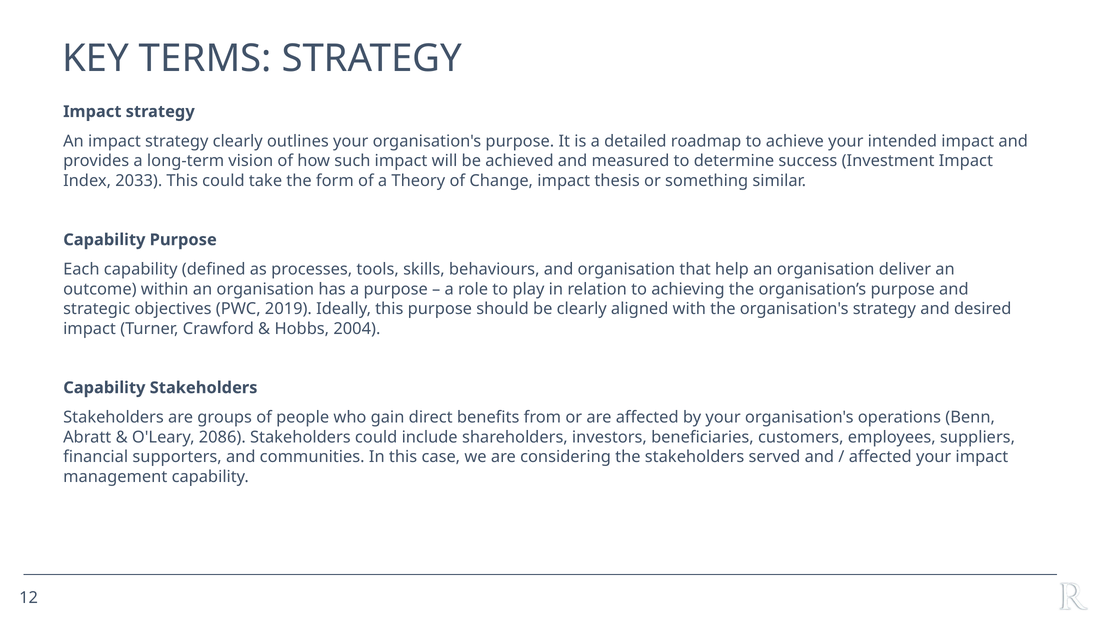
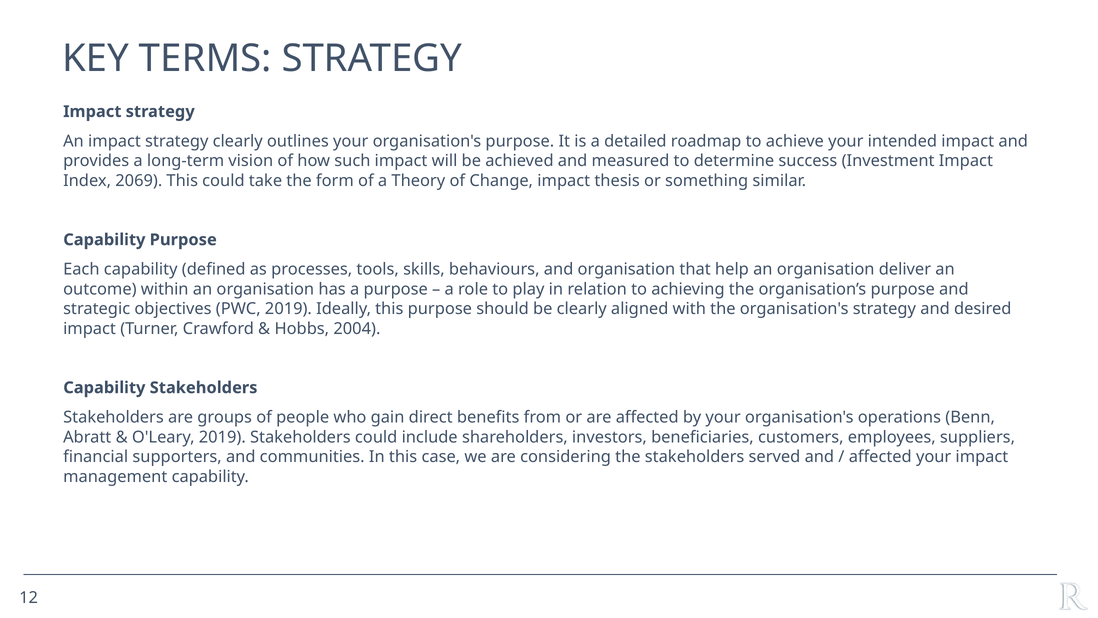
2033: 2033 -> 2069
O'Leary 2086: 2086 -> 2019
